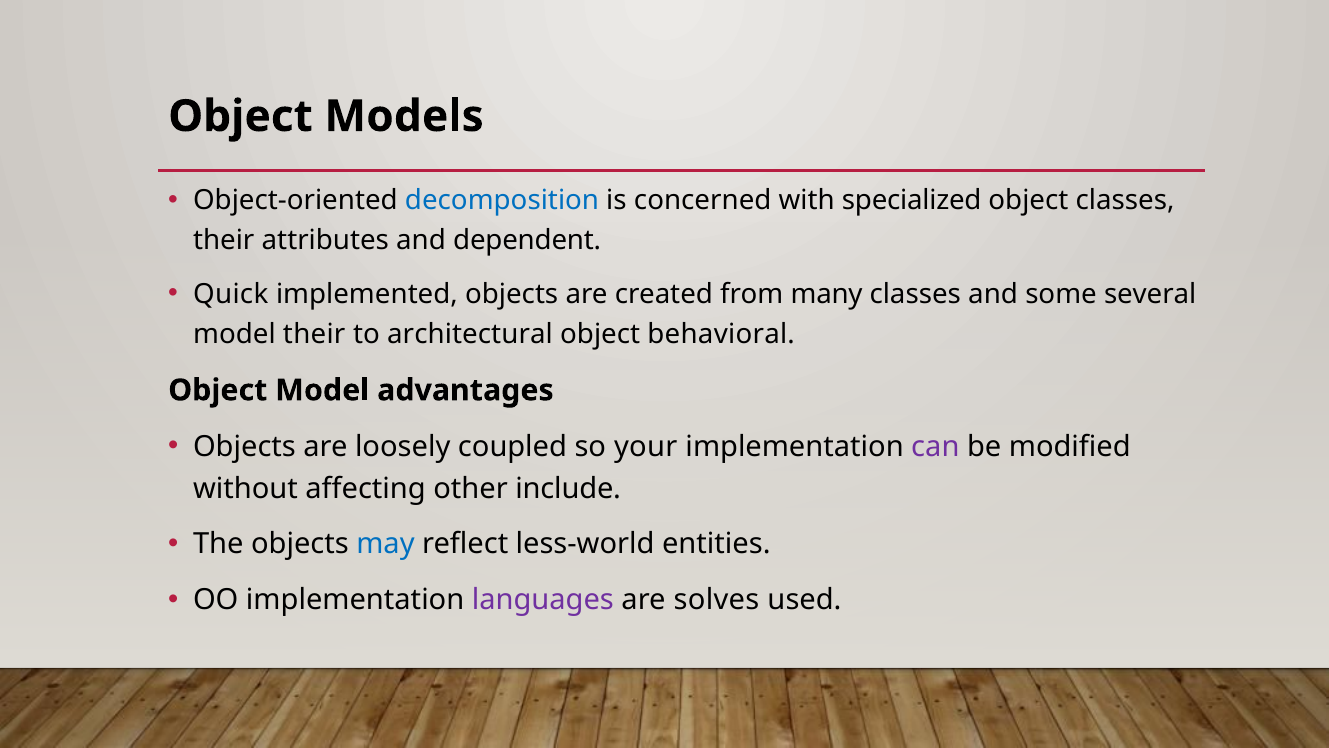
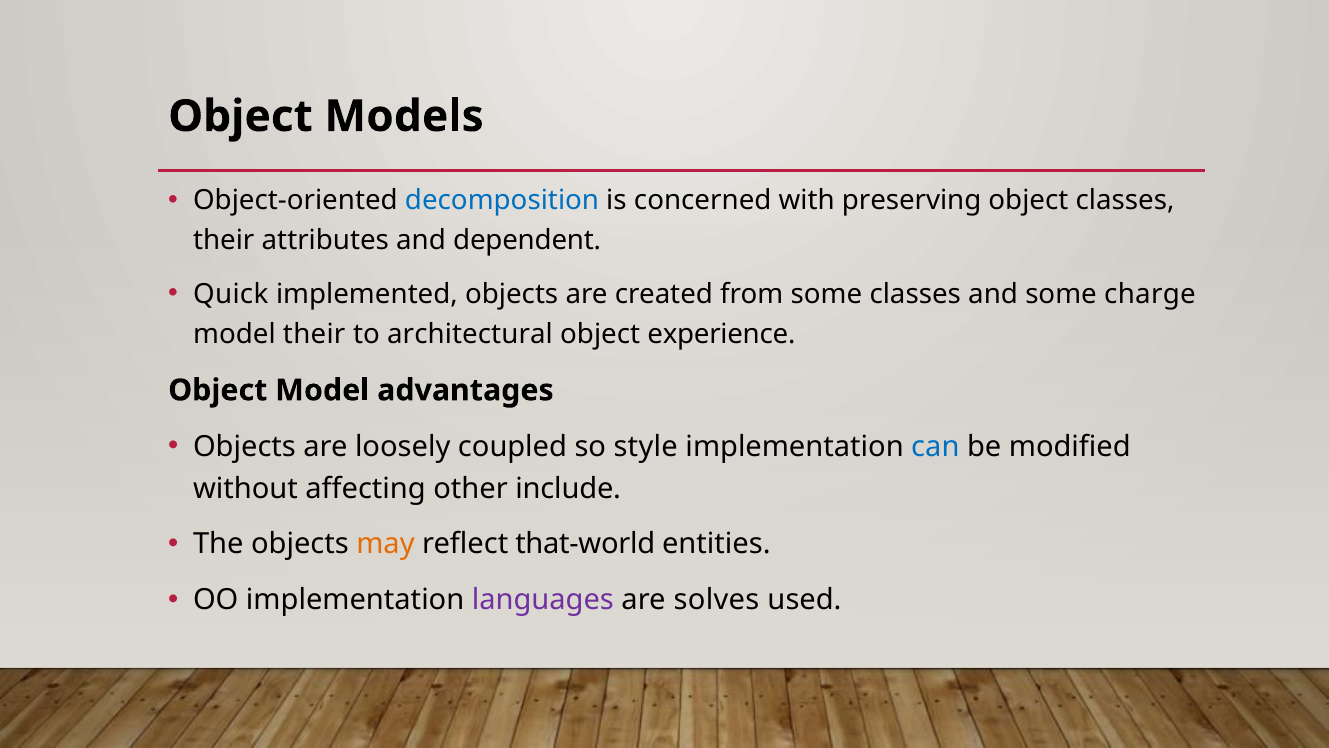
specialized: specialized -> preserving
from many: many -> some
several: several -> charge
behavioral: behavioral -> experience
your: your -> style
can colour: purple -> blue
may colour: blue -> orange
less-world: less-world -> that-world
